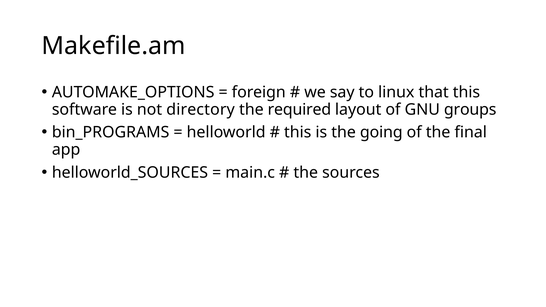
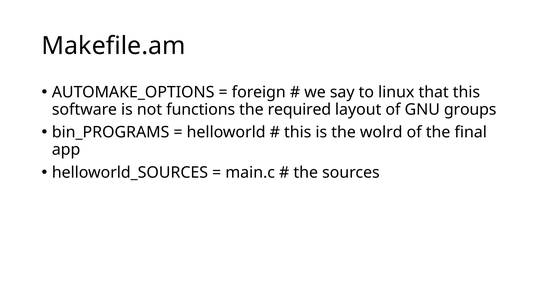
directory: directory -> functions
going: going -> wolrd
